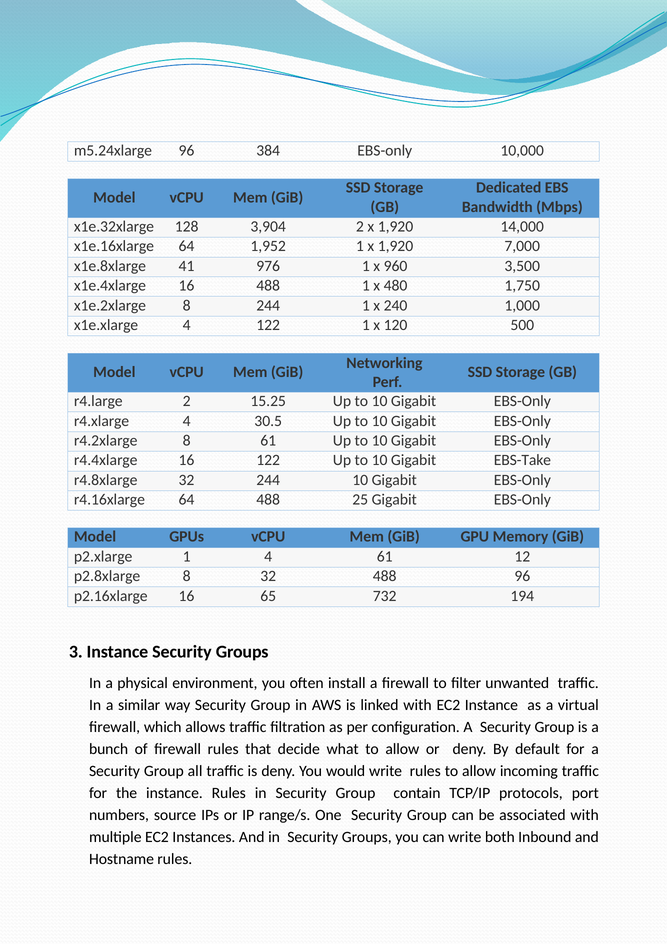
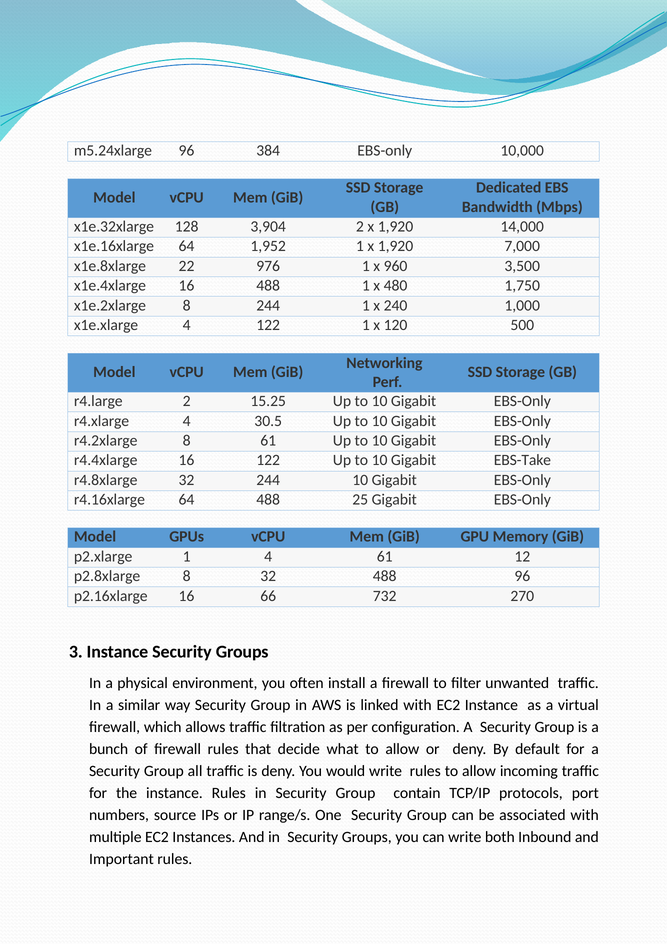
41: 41 -> 22
65: 65 -> 66
194: 194 -> 270
Hostname: Hostname -> Important
